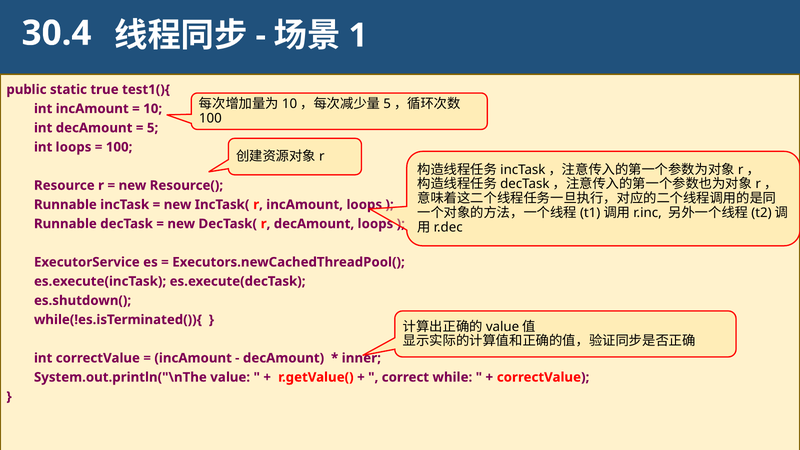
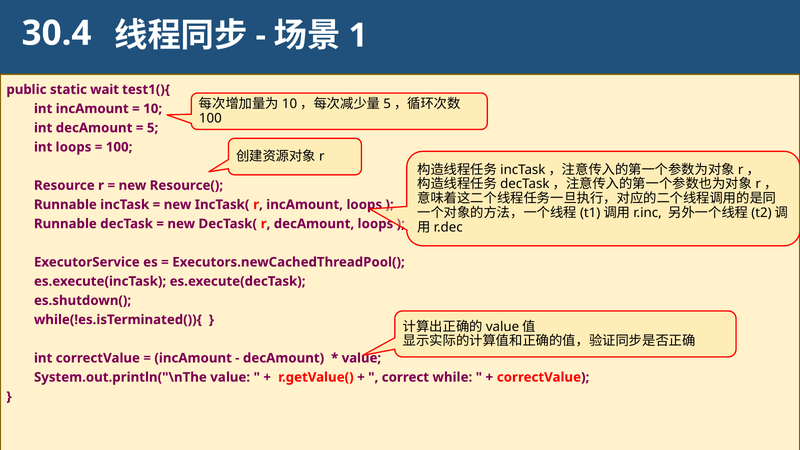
true: true -> wait
inner at (361, 358): inner -> value
